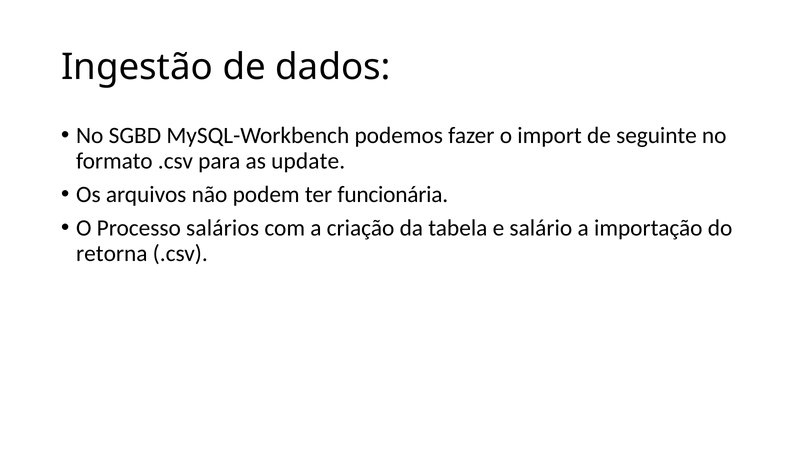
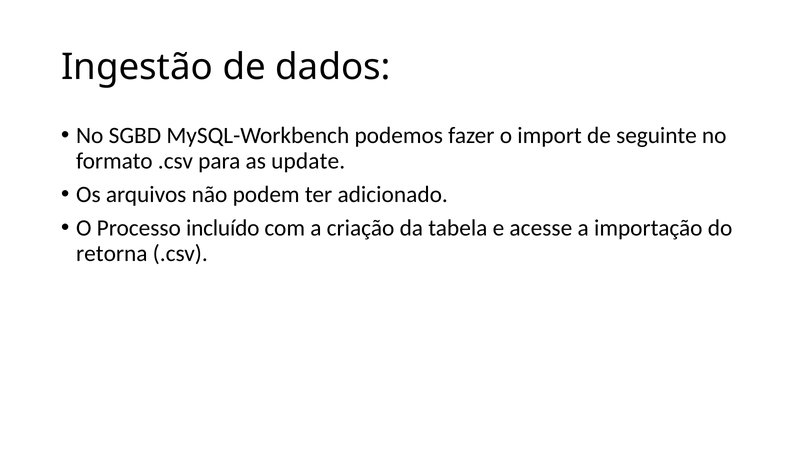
funcionária: funcionária -> adicionado
salários: salários -> incluído
salário: salário -> acesse
